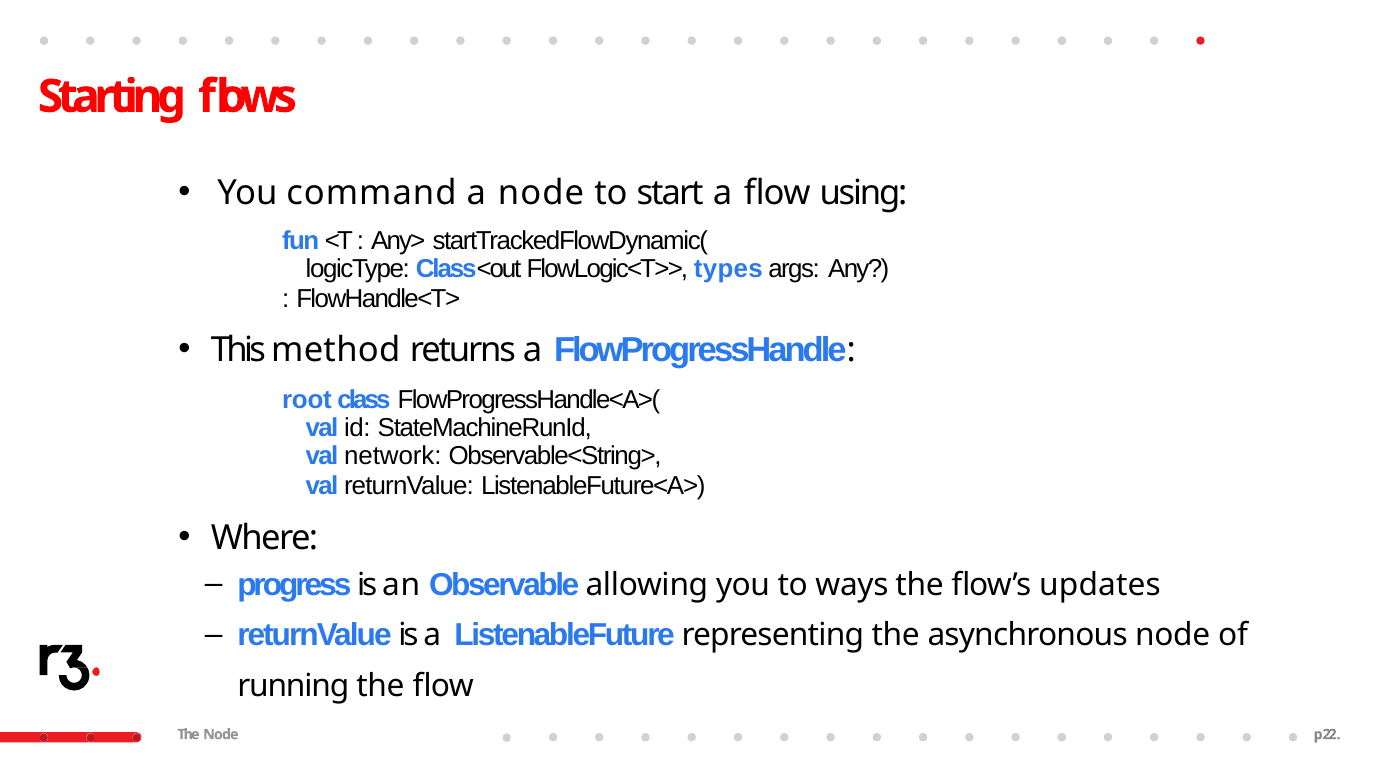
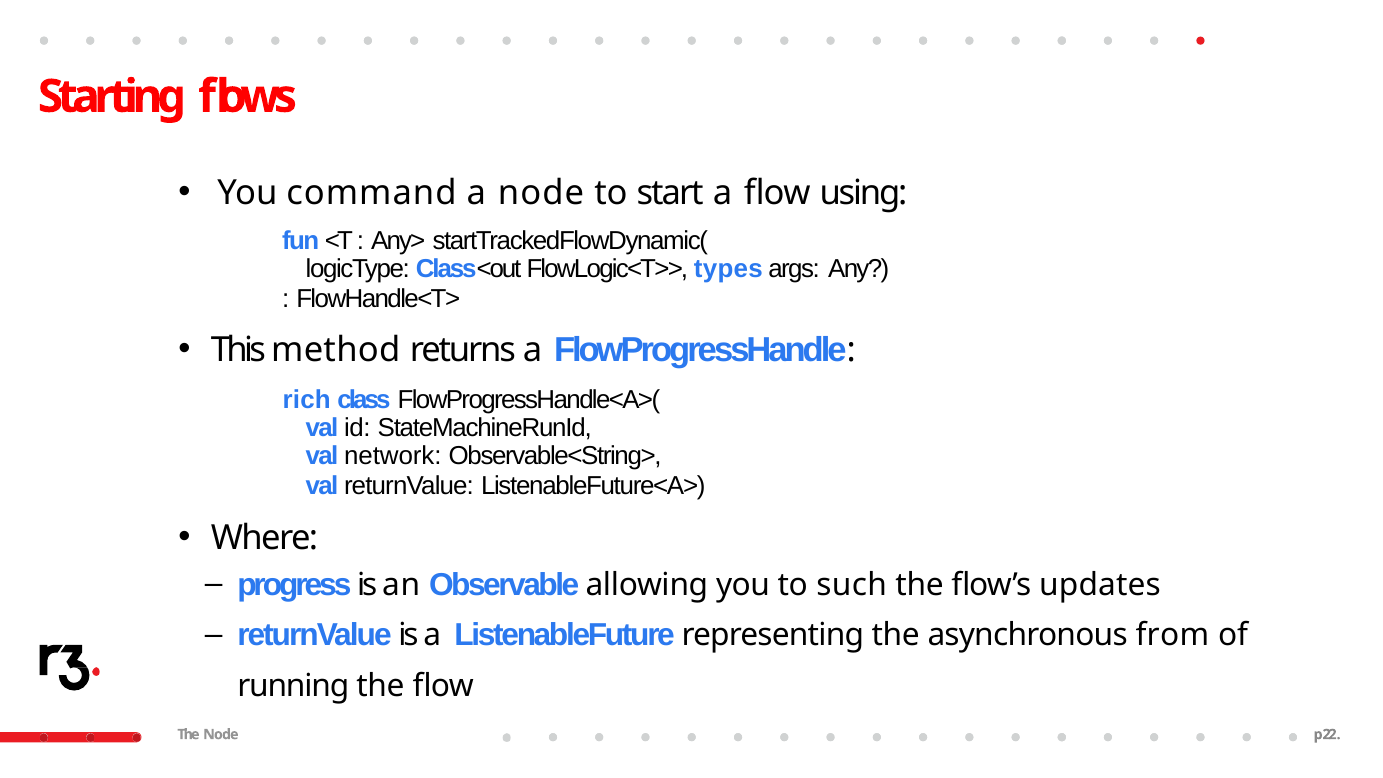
root: root -> rich
ways: ways -> such
asynchronous node: node -> from
